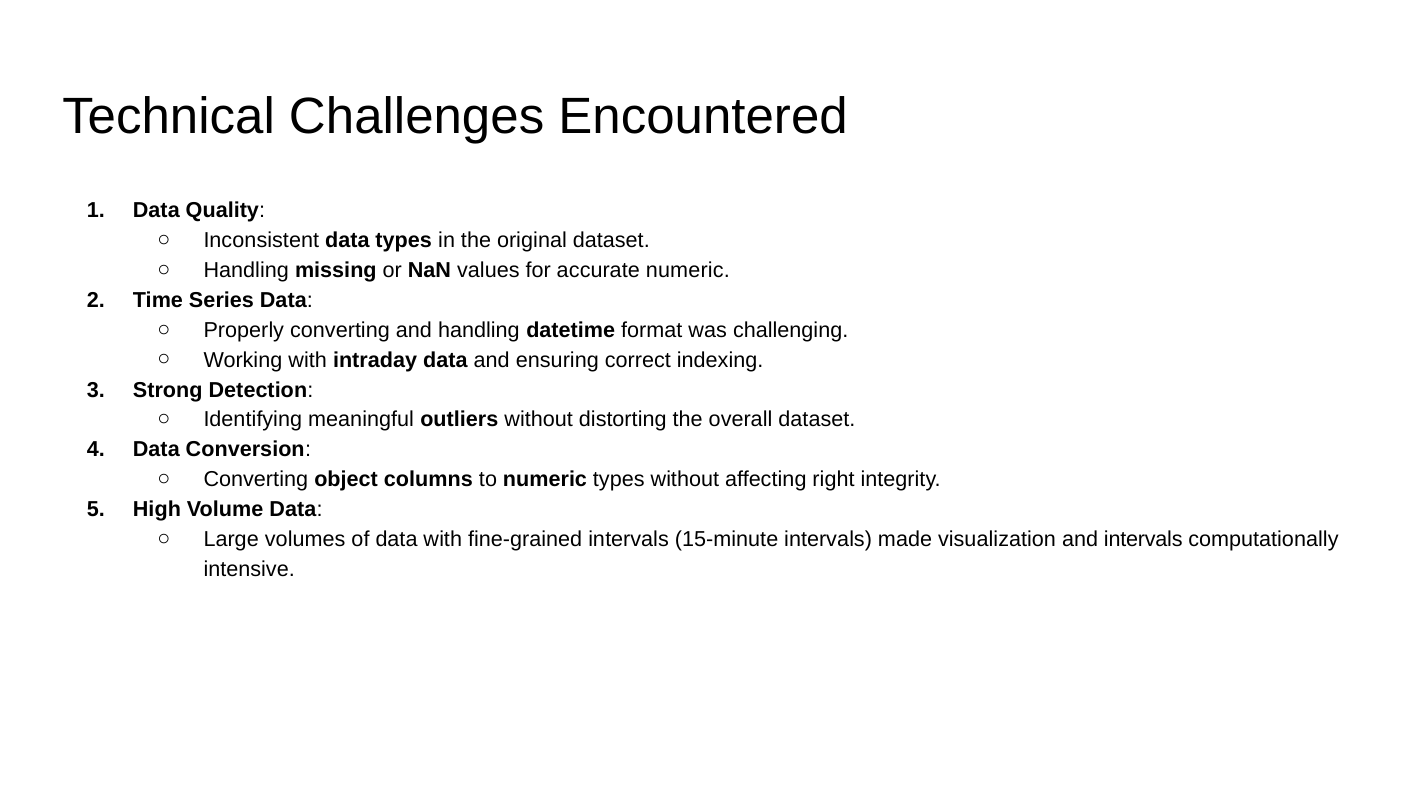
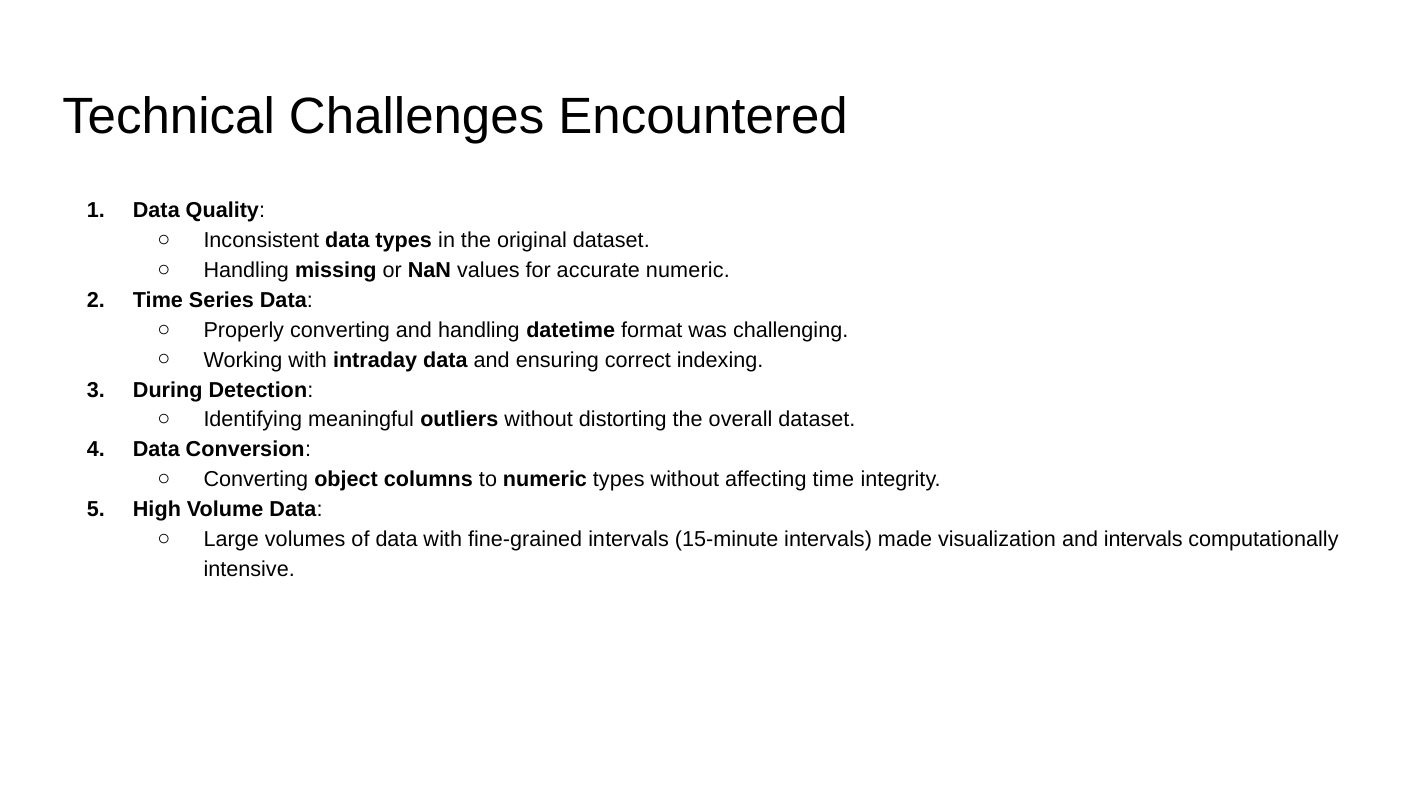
Strong: Strong -> During
affecting right: right -> time
